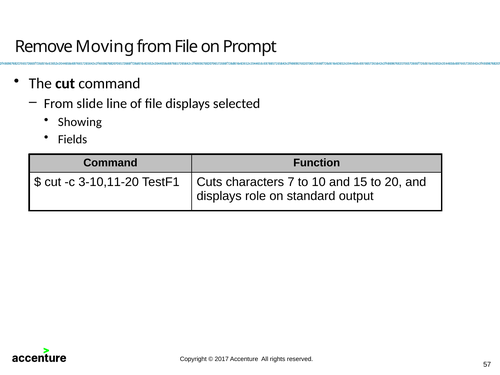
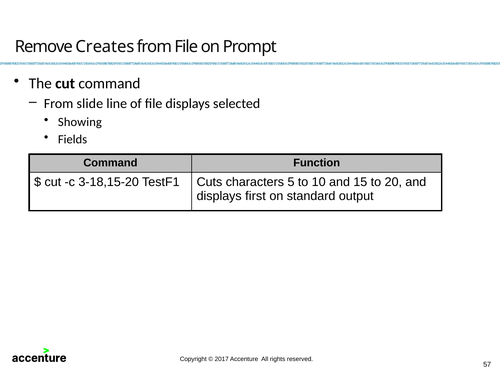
Moving: Moving -> Creates
3-10,11-20: 3-10,11-20 -> 3-18,15-20
7: 7 -> 5
role: role -> first
